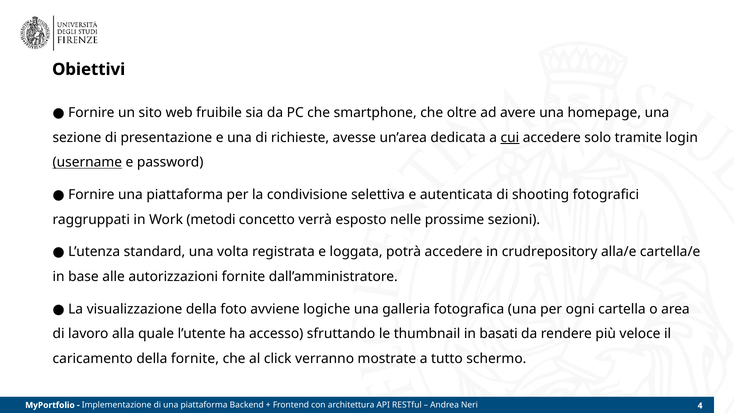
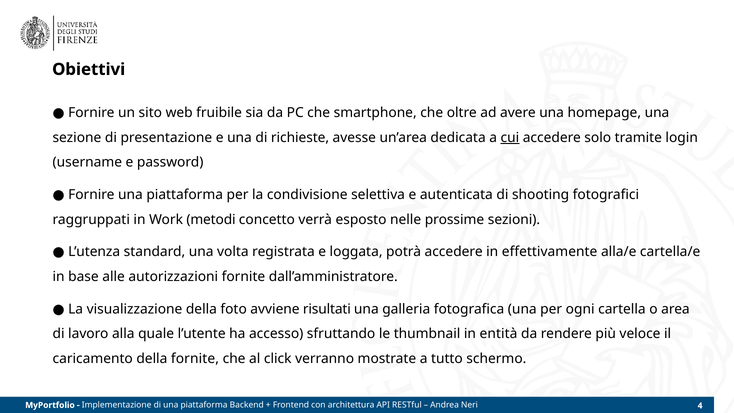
username underline: present -> none
crudrepository: crudrepository -> effettivamente
logiche: logiche -> risultati
basati: basati -> entità
